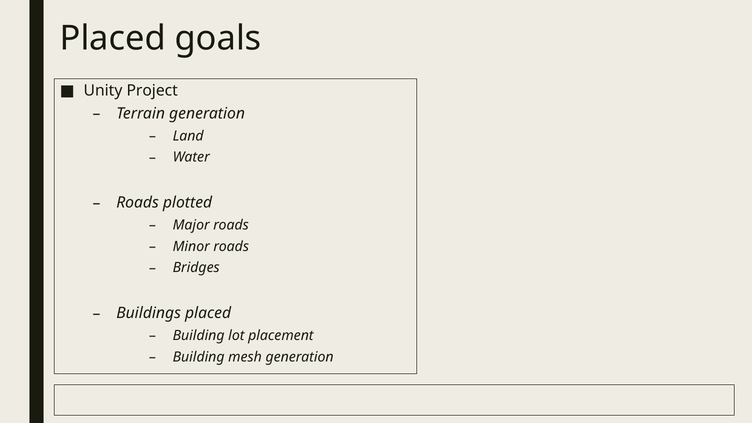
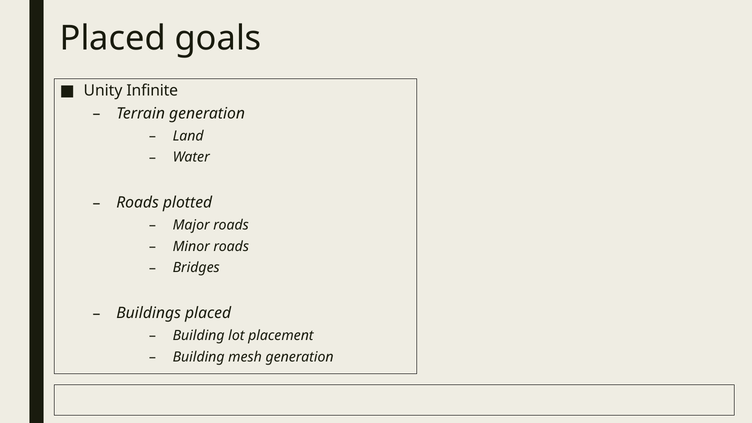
Project: Project -> Infinite
